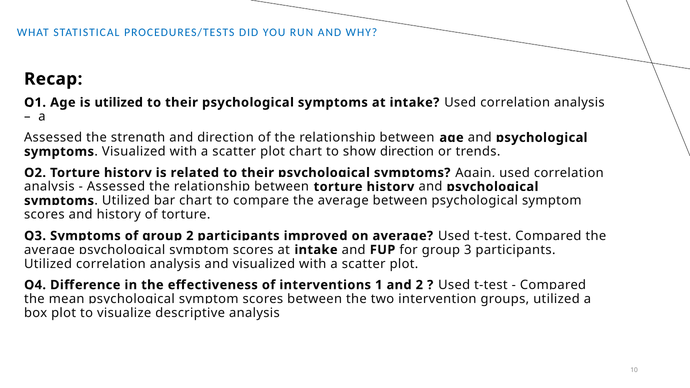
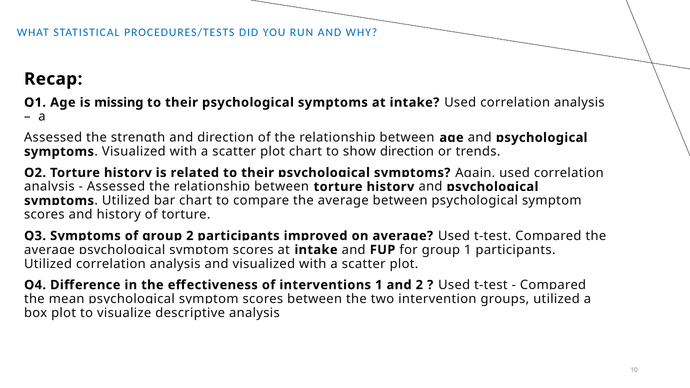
is utilized: utilized -> missing
group 3: 3 -> 1
